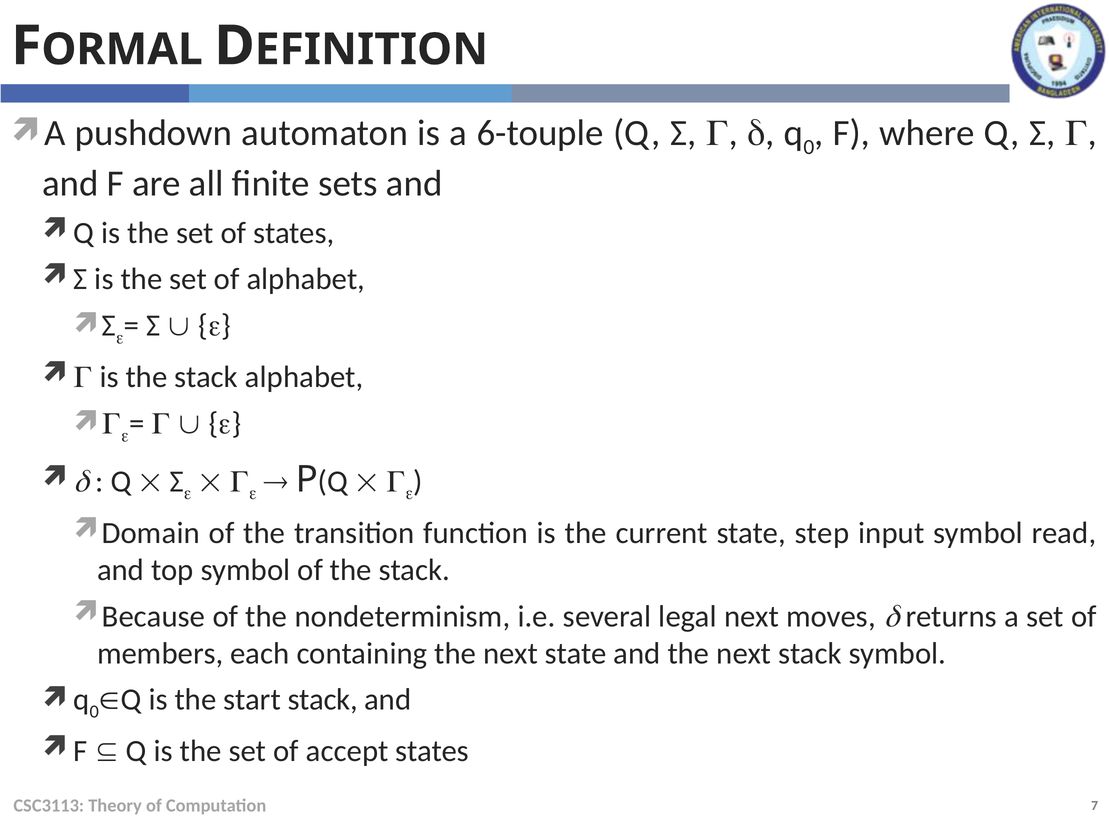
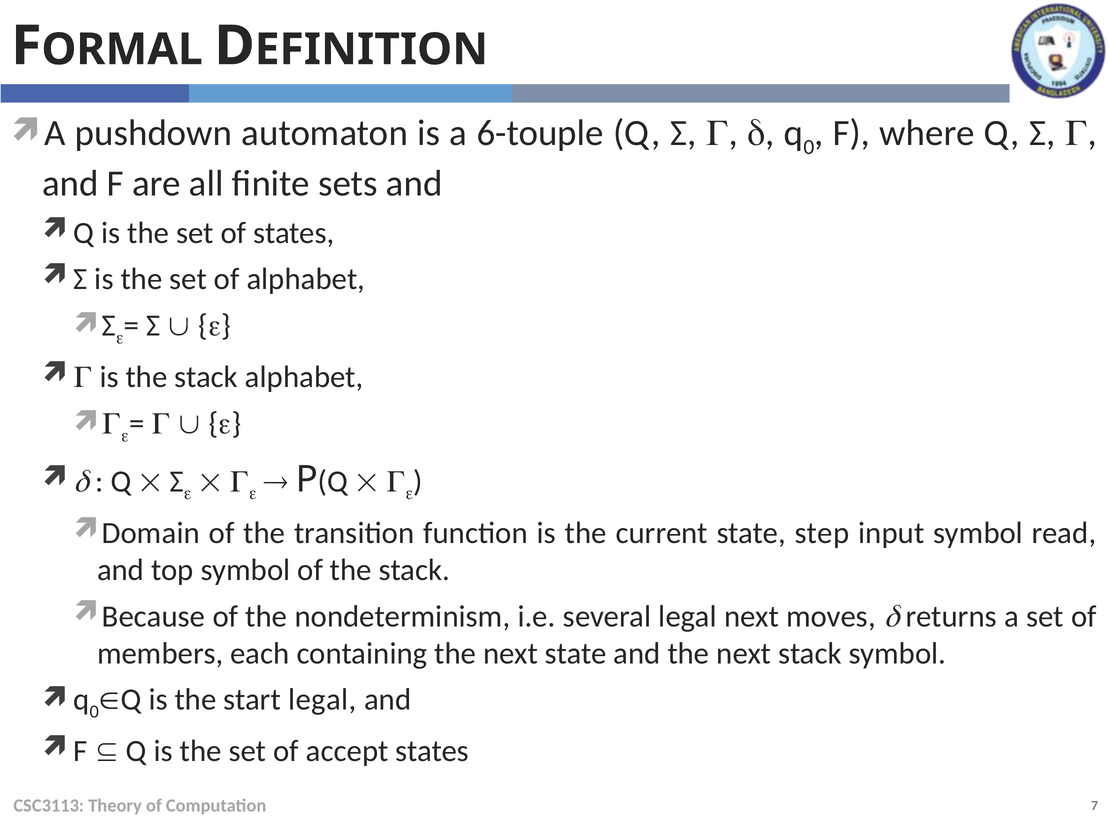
start stack: stack -> legal
